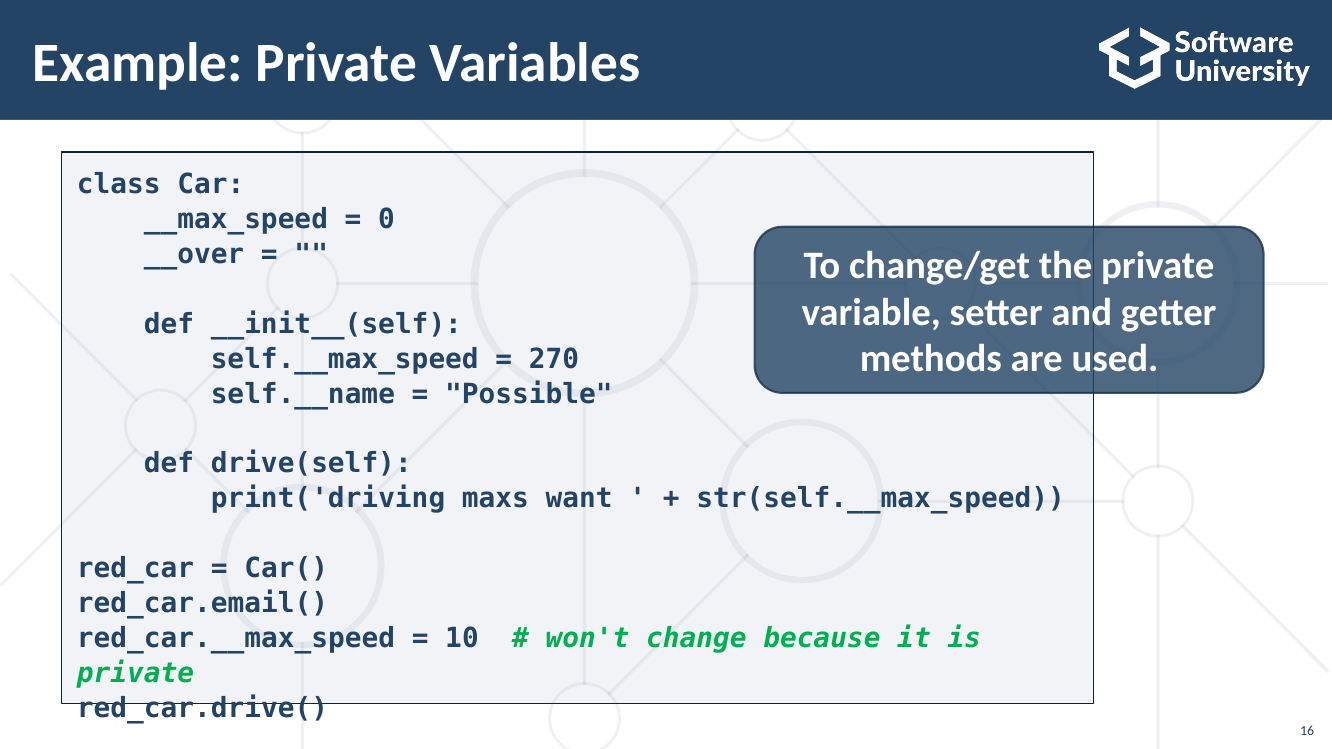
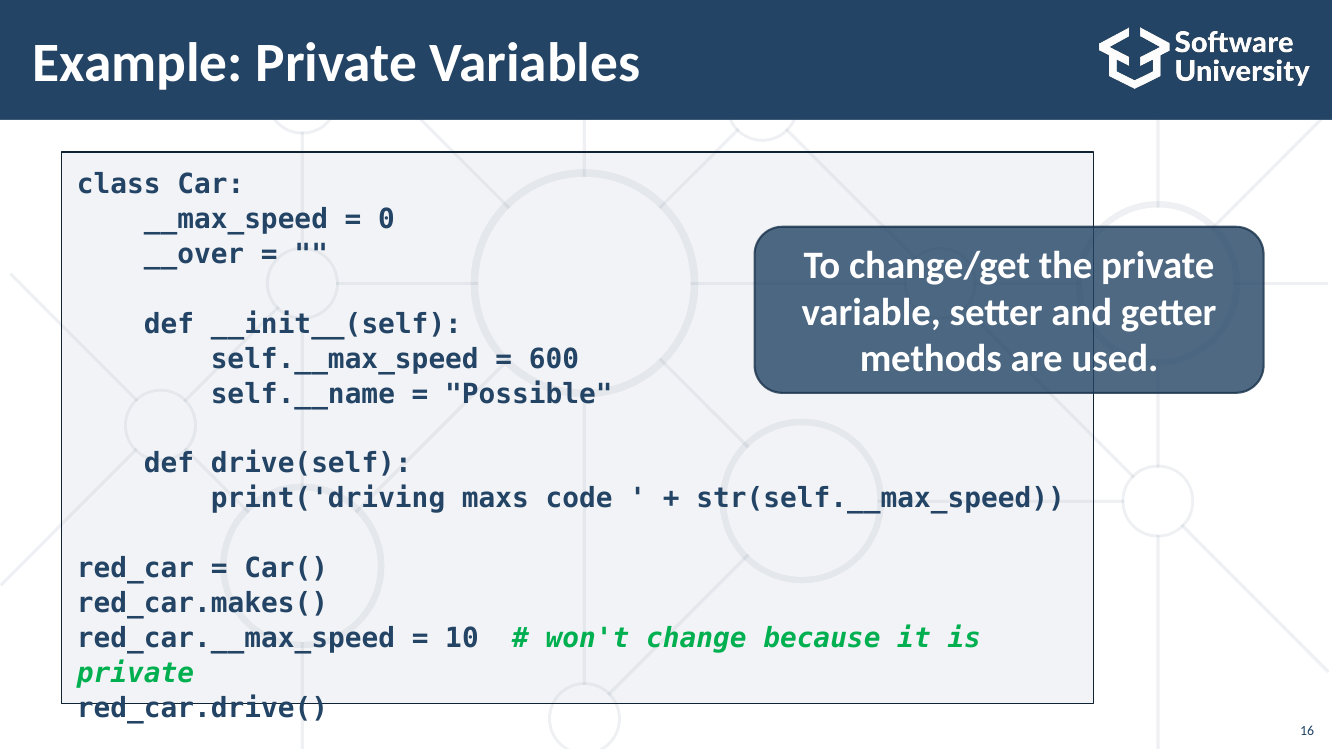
270: 270 -> 600
want: want -> code
red_car.email(: red_car.email( -> red_car.makes(
